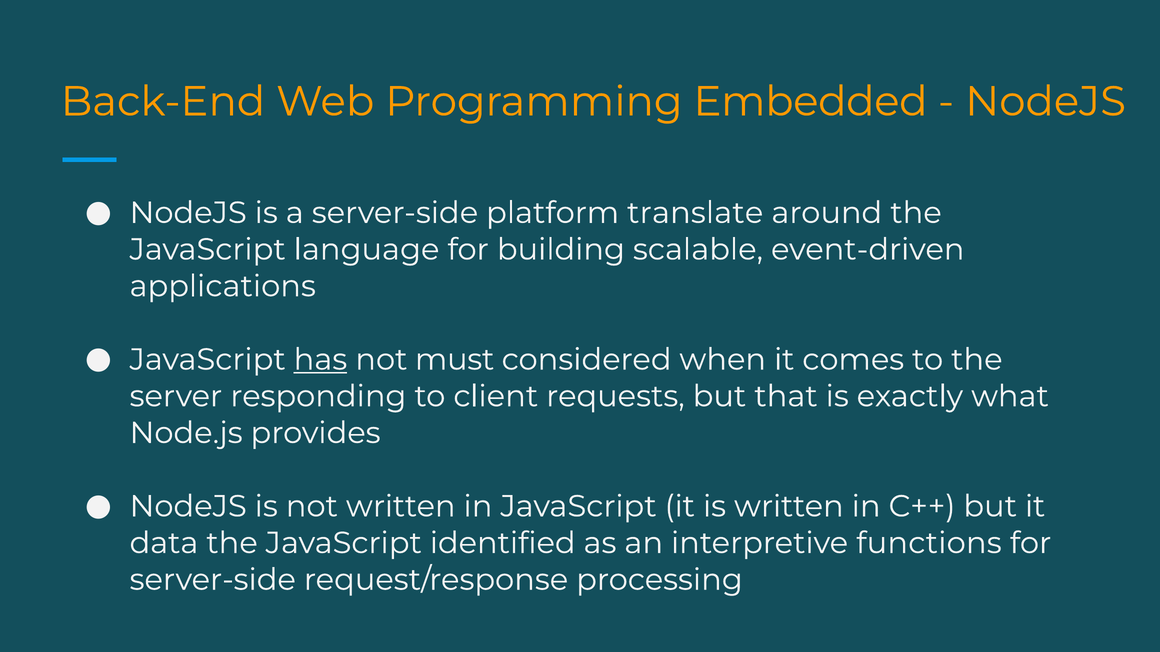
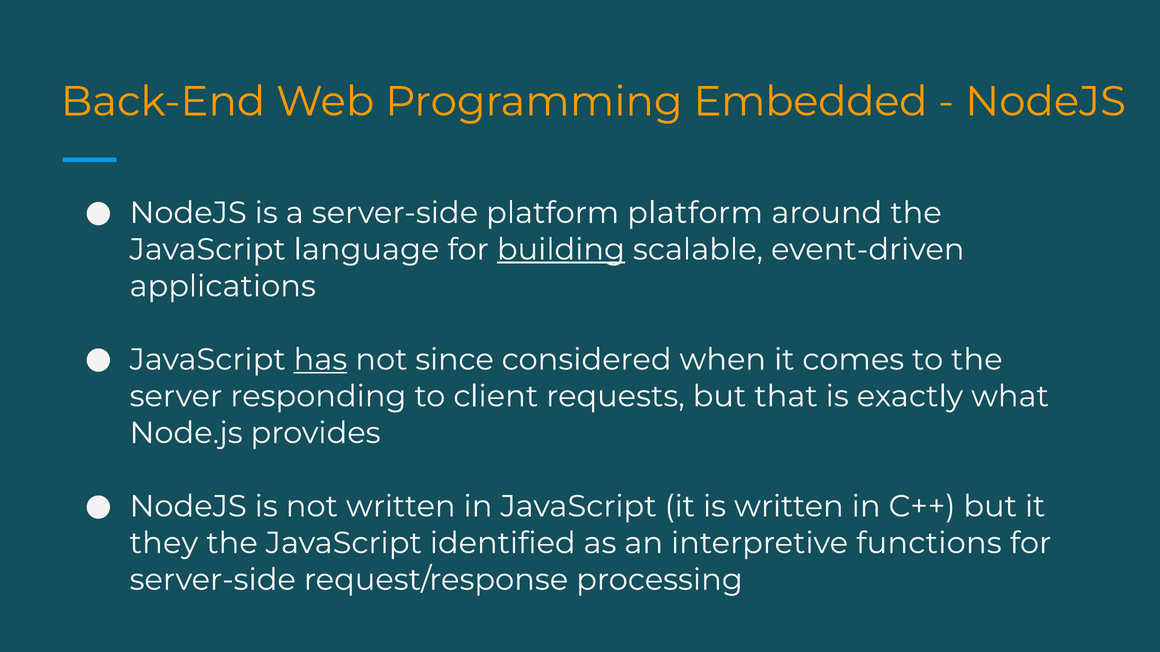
platform translate: translate -> platform
building underline: none -> present
must: must -> since
data: data -> they
